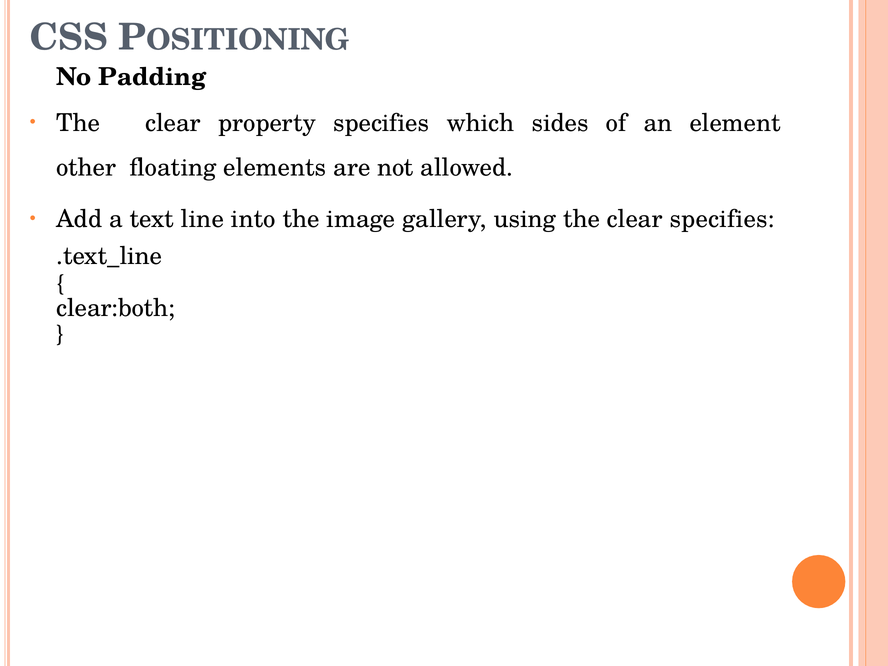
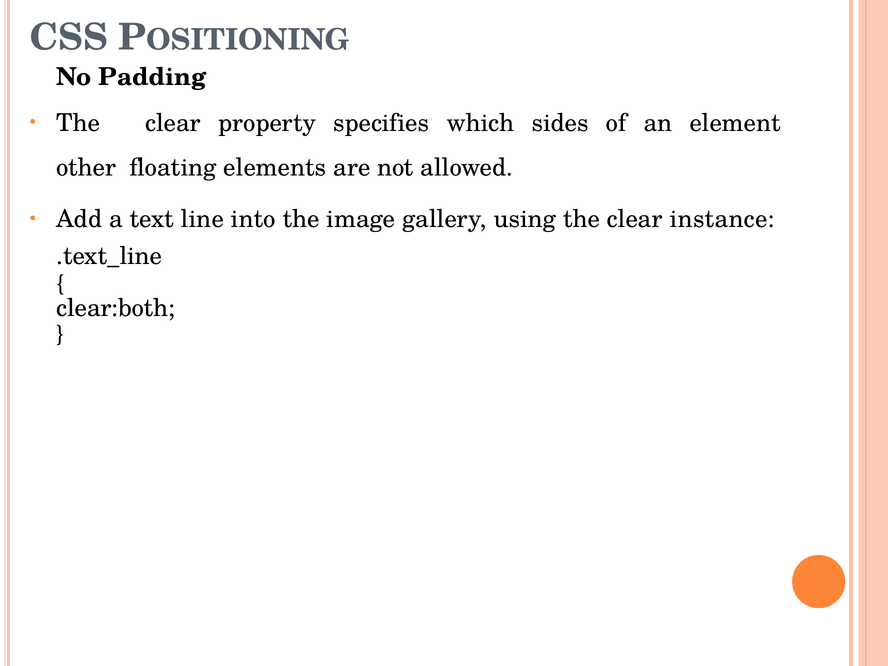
clear specifies: specifies -> instance
